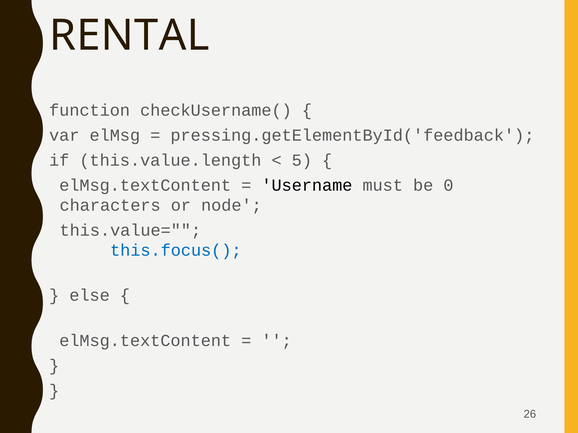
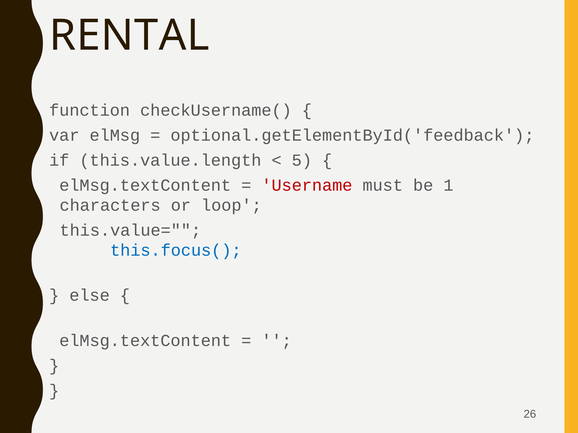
pressing.getElementById('feedback: pressing.getElementById('feedback -> optional.getElementById('feedback
Username colour: black -> red
0: 0 -> 1
node: node -> loop
